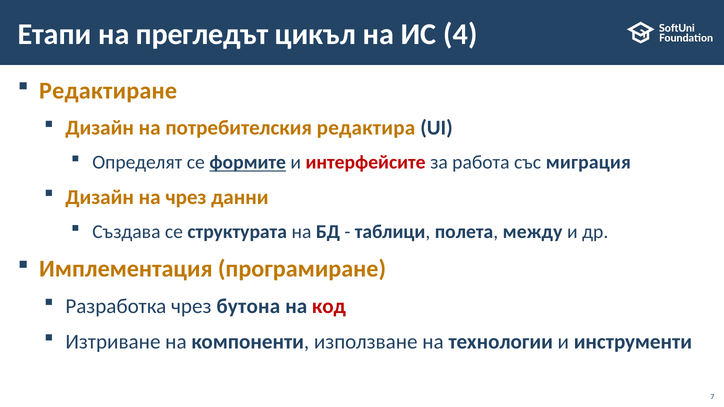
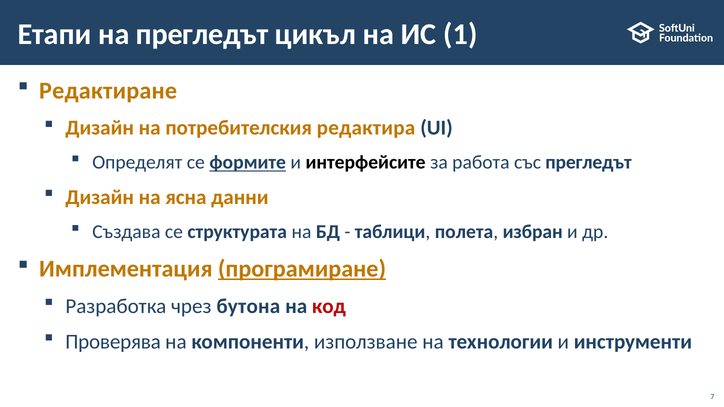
4: 4 -> 1
интерфейсите colour: red -> black
със миграция: миграция -> прегледът
на чрез: чрез -> ясна
между: между -> избран
програмиране underline: none -> present
Изтриване: Изтриване -> Проверява
